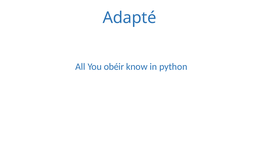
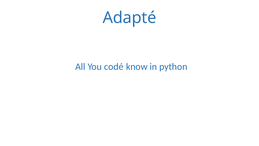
obéir: obéir -> codé
